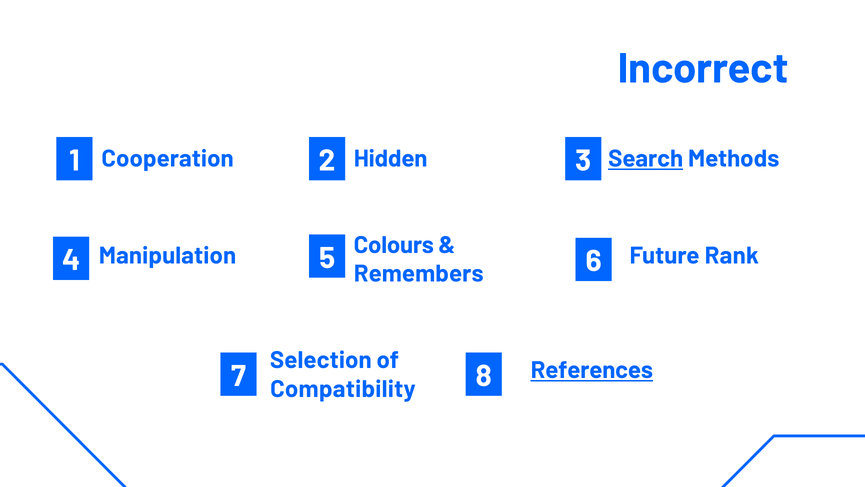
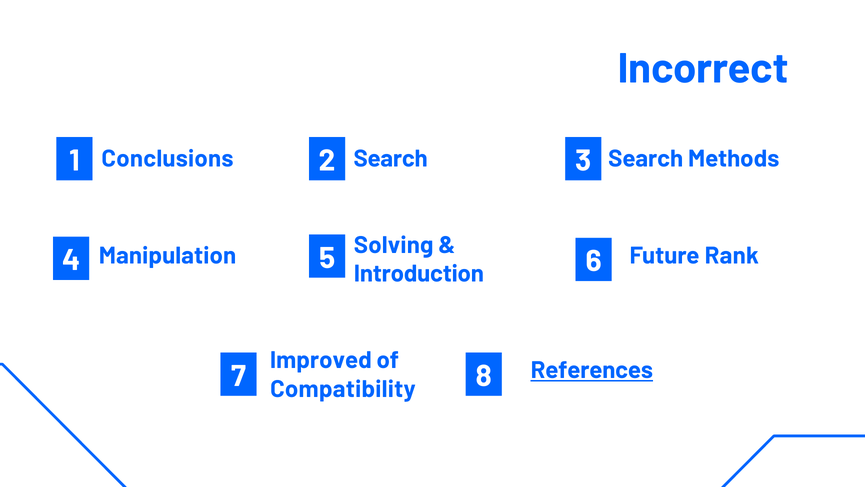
Cooperation: Cooperation -> Conclusions
2 Hidden: Hidden -> Search
Search at (646, 159) underline: present -> none
Colours: Colours -> Solving
Remembers: Remembers -> Introduction
Selection: Selection -> Improved
